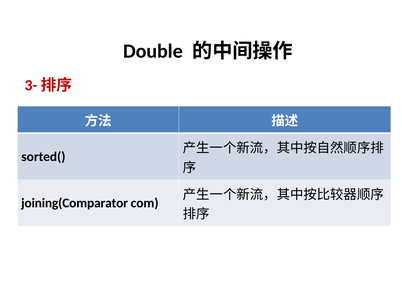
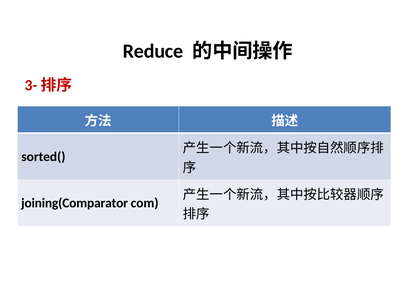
Double: Double -> Reduce
